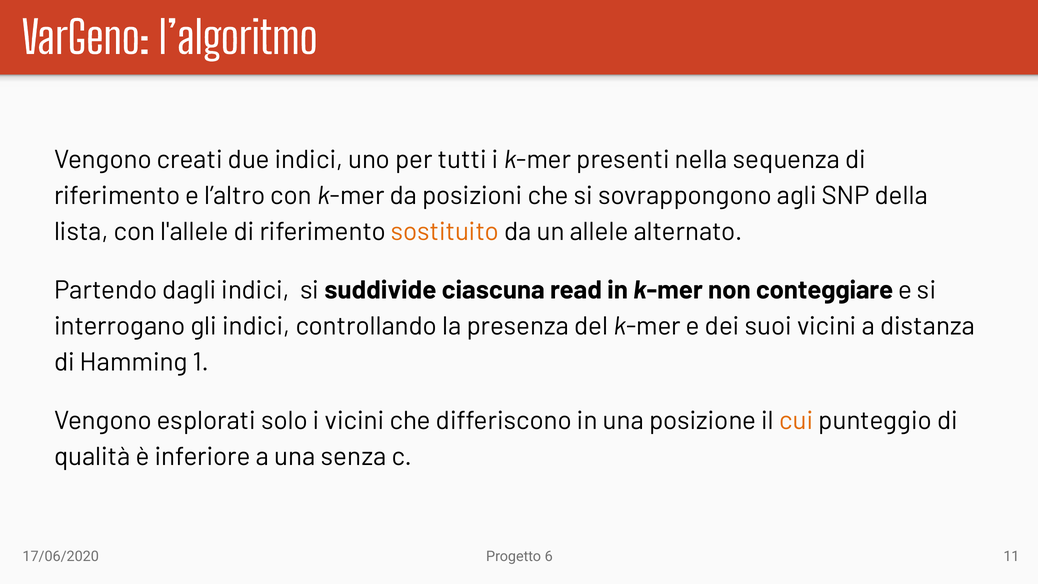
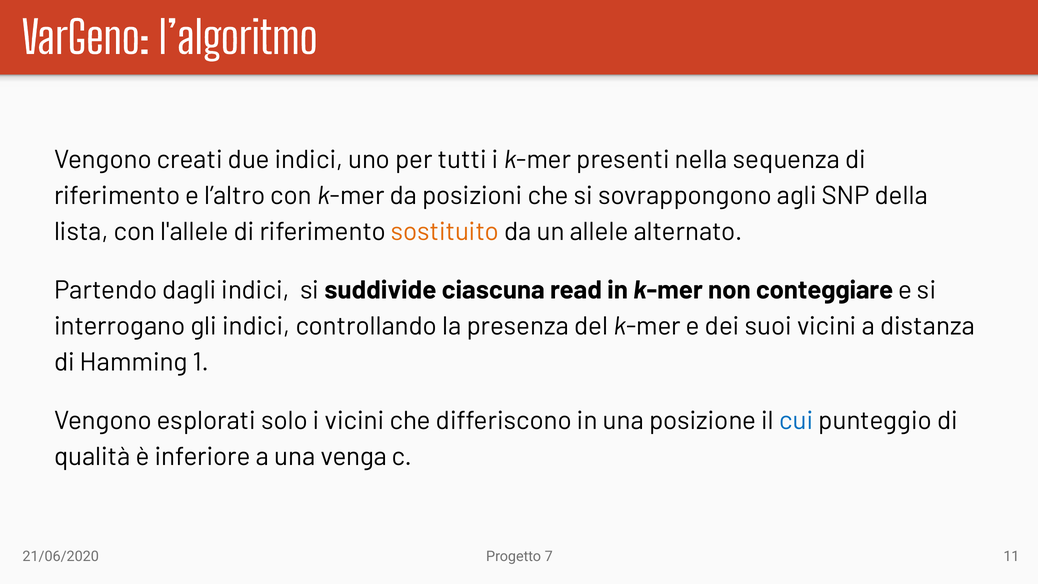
cui colour: orange -> blue
senza: senza -> venga
17/06/2020: 17/06/2020 -> 21/06/2020
6: 6 -> 7
